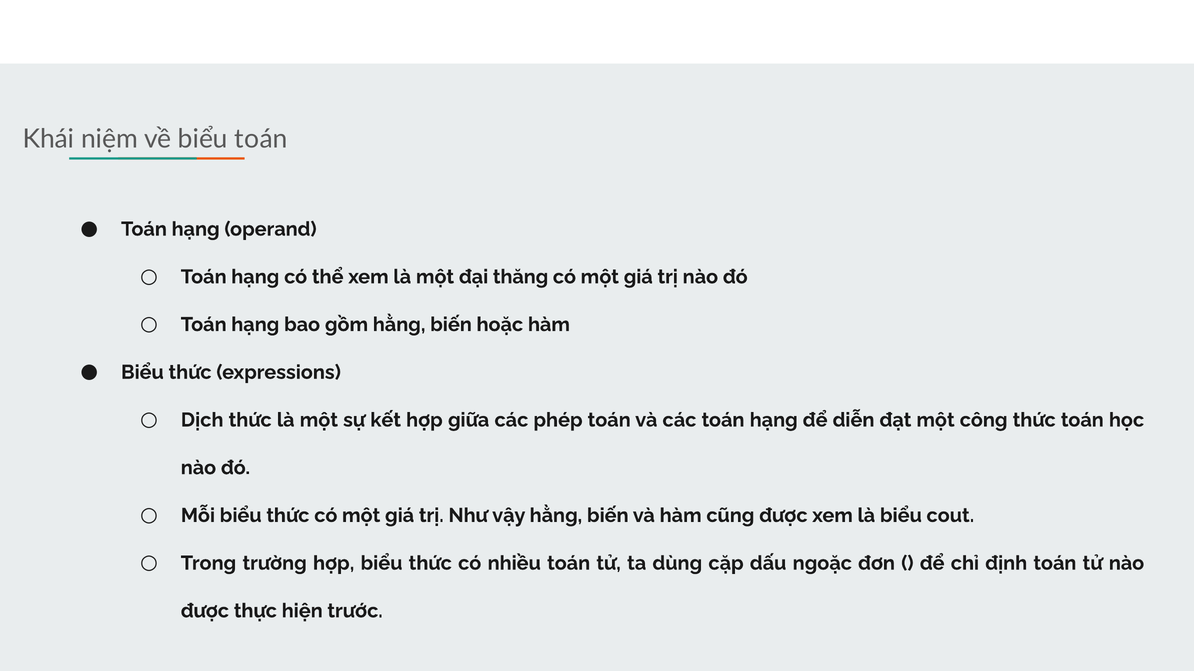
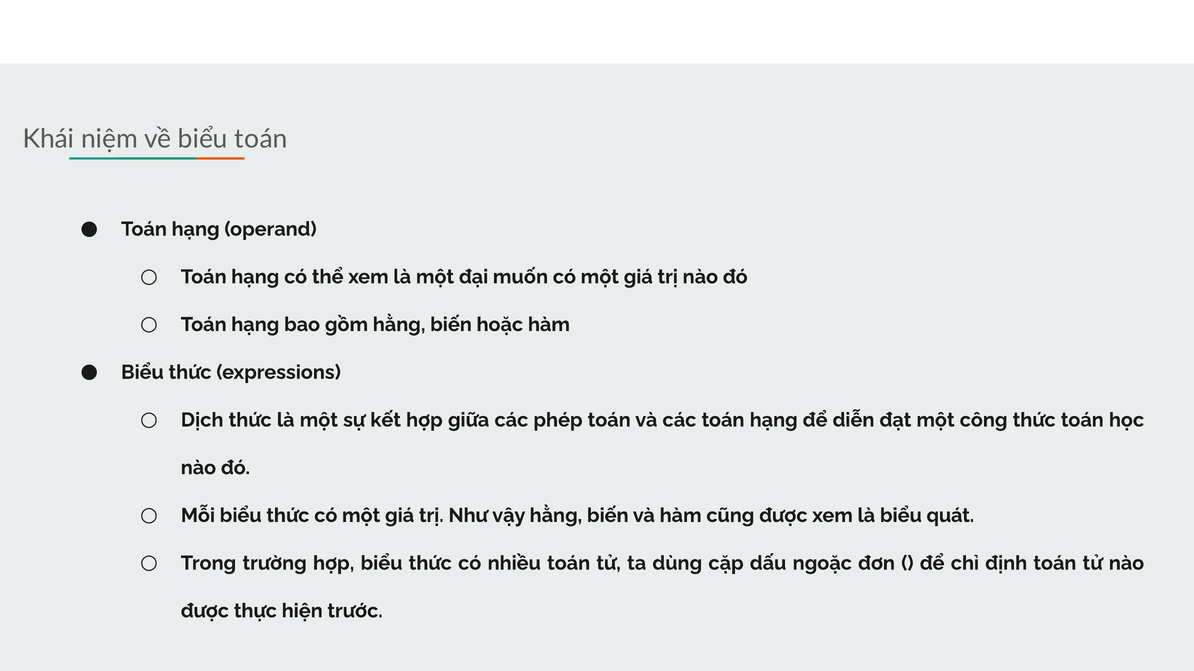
thăng: thăng -> muốn
cout: cout -> quát
